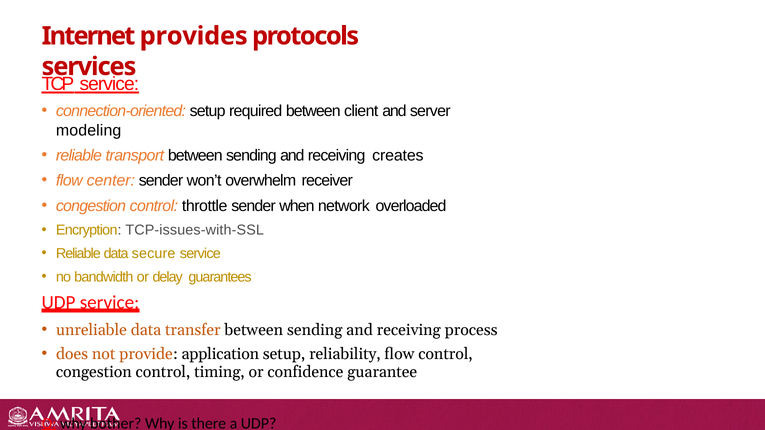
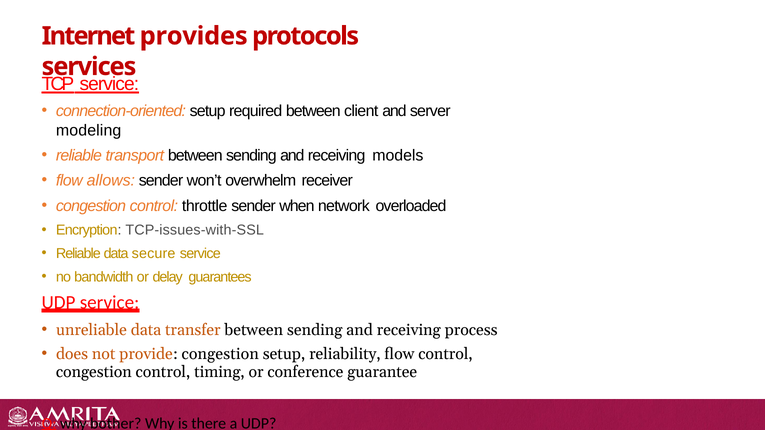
creates: creates -> models
center: center -> allows
provide application: application -> congestion
confidence: confidence -> conference
